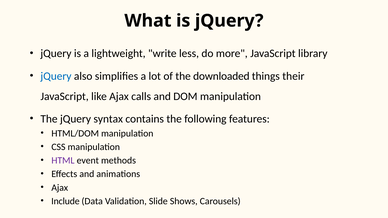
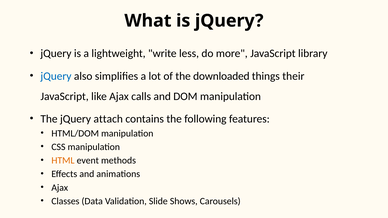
syntax: syntax -> attach
HTML colour: purple -> orange
Include: Include -> Classes
